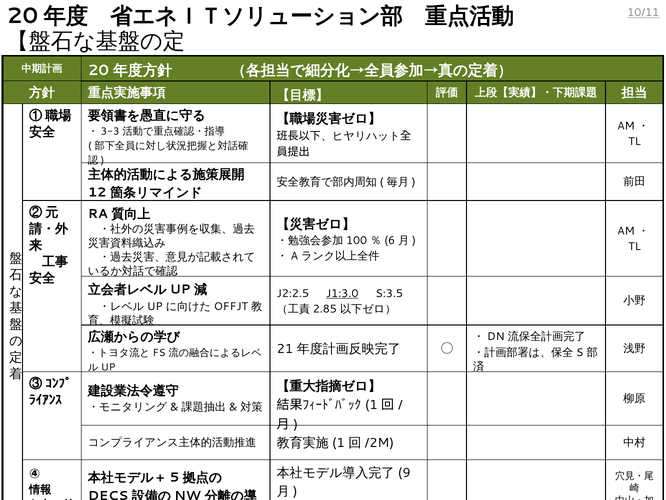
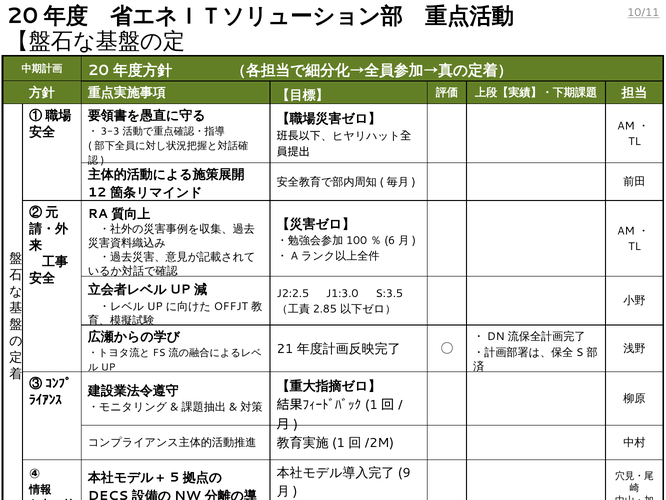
J1:3.0 underline: present -> none
